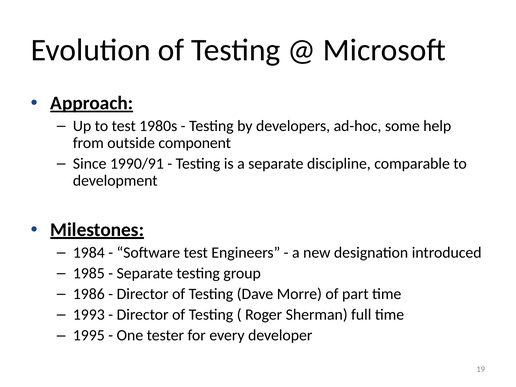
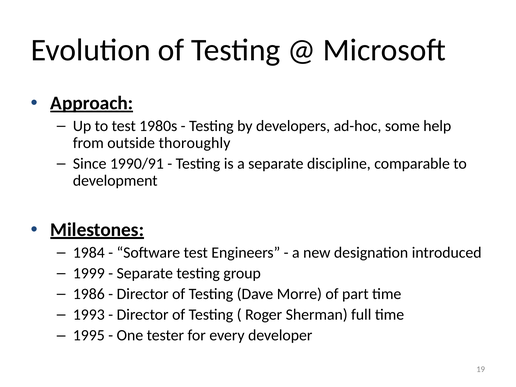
component: component -> thoroughly
1985: 1985 -> 1999
